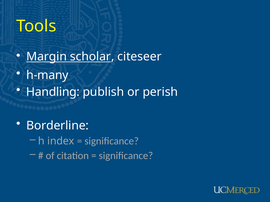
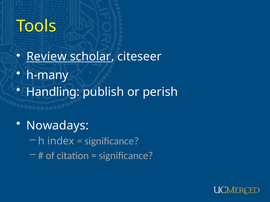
Margin: Margin -> Review
Borderline: Borderline -> Nowadays
